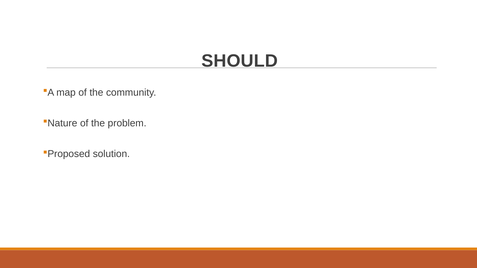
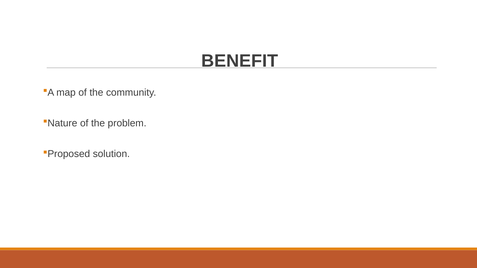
SHOULD: SHOULD -> BENEFIT
